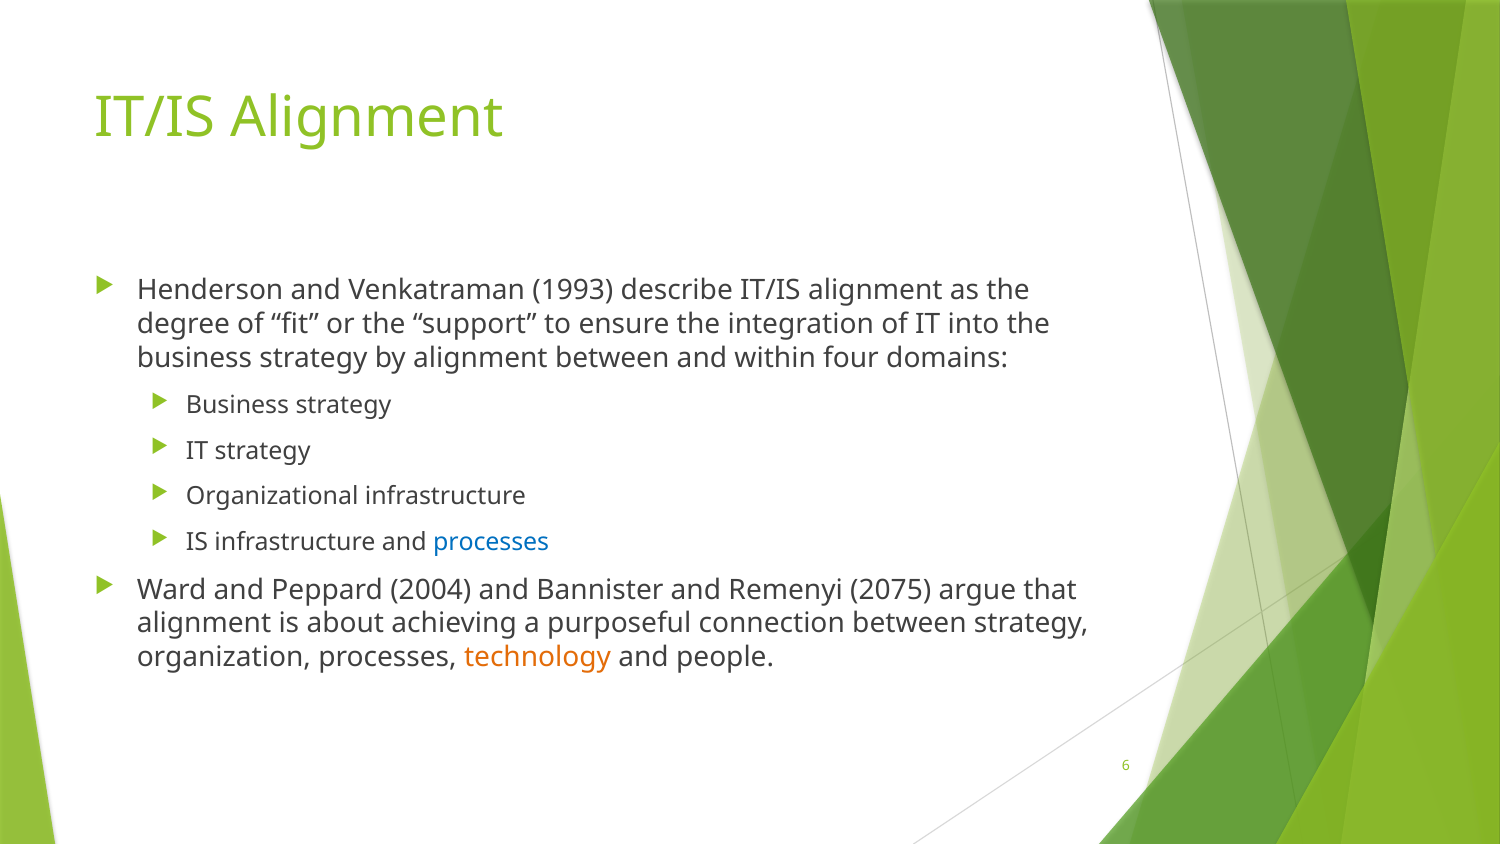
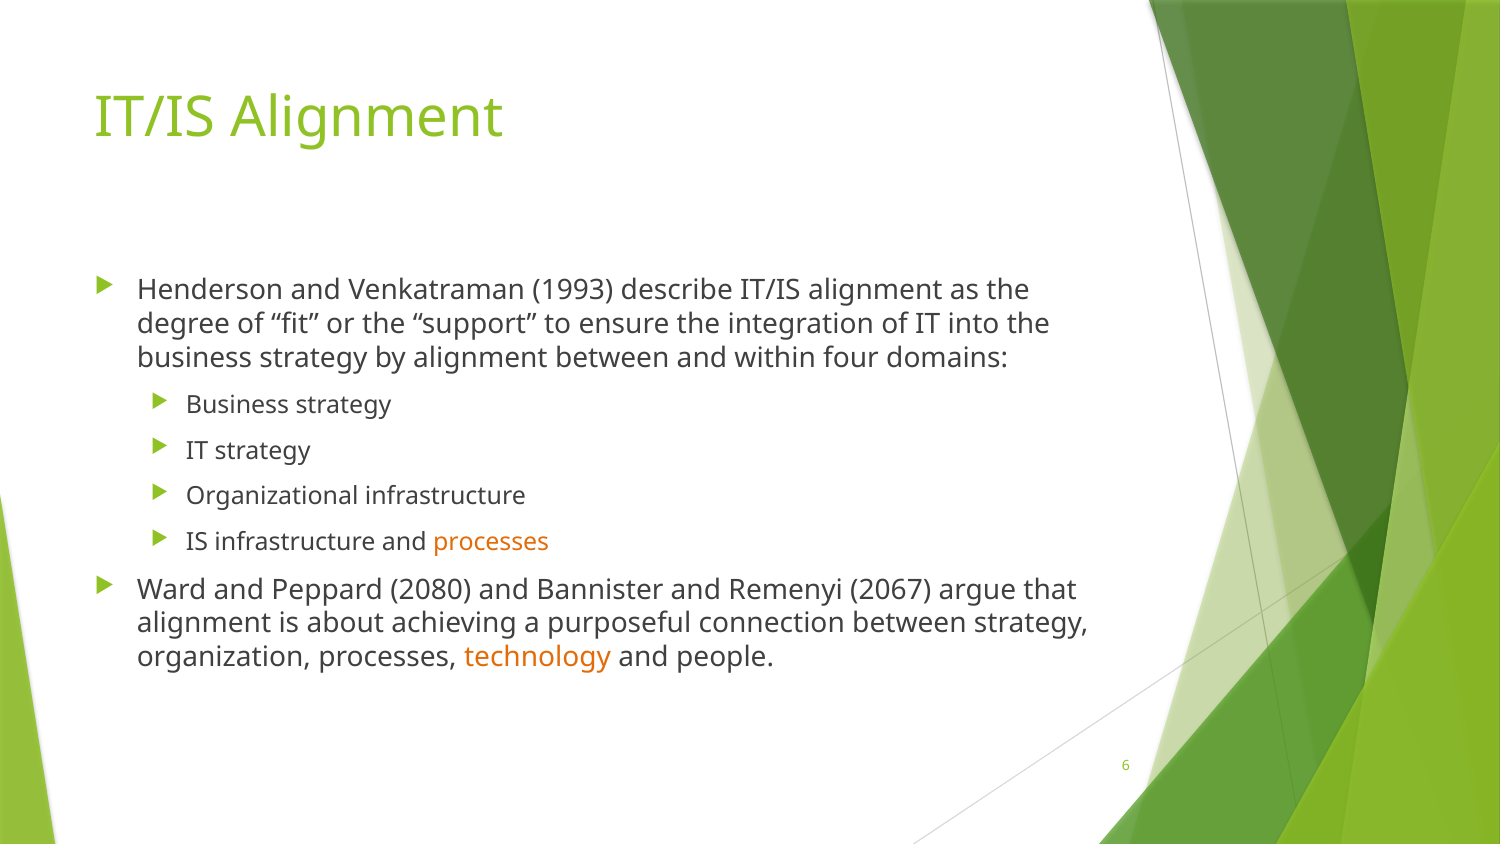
processes at (491, 542) colour: blue -> orange
2004: 2004 -> 2080
2075: 2075 -> 2067
